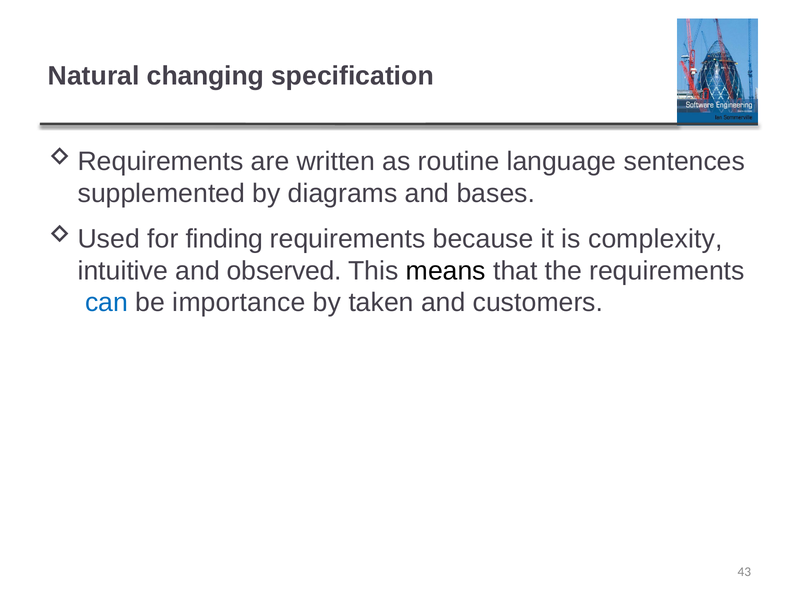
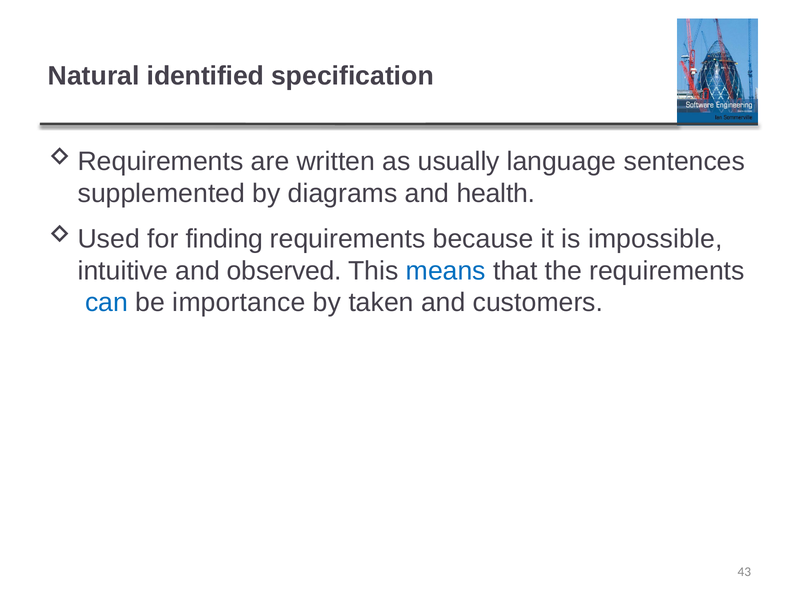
changing: changing -> identified
routine: routine -> usually
bases: bases -> health
complexity: complexity -> impossible
means colour: black -> blue
